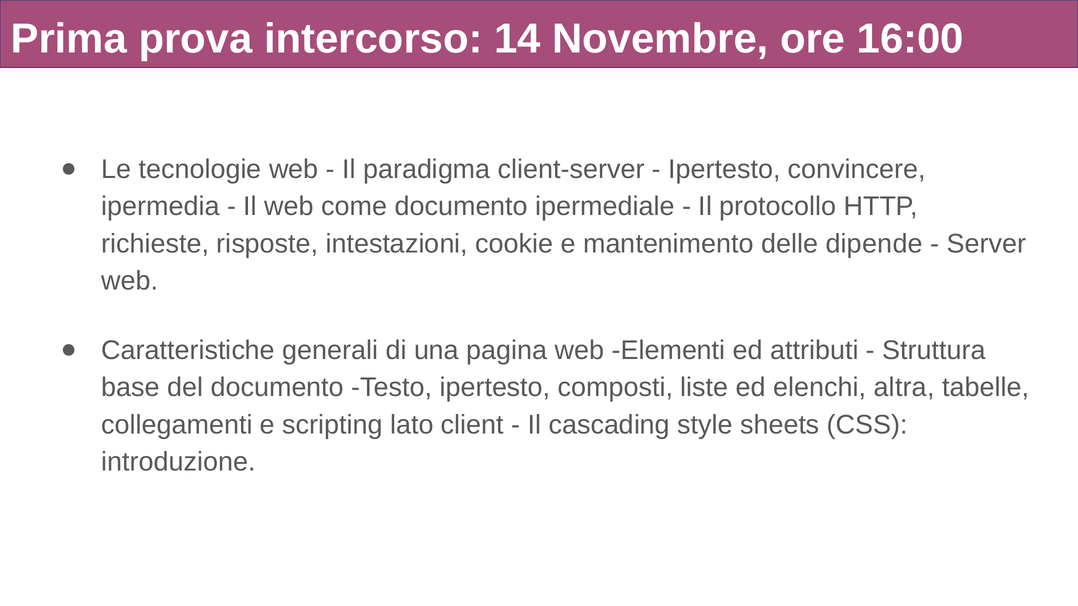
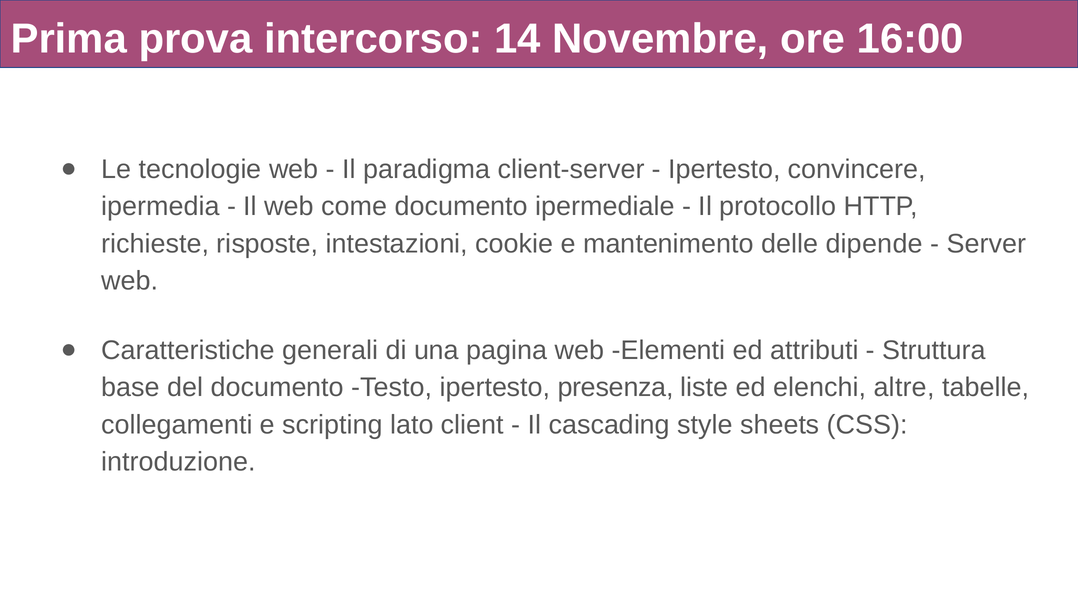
composti: composti -> presenza
altra: altra -> altre
